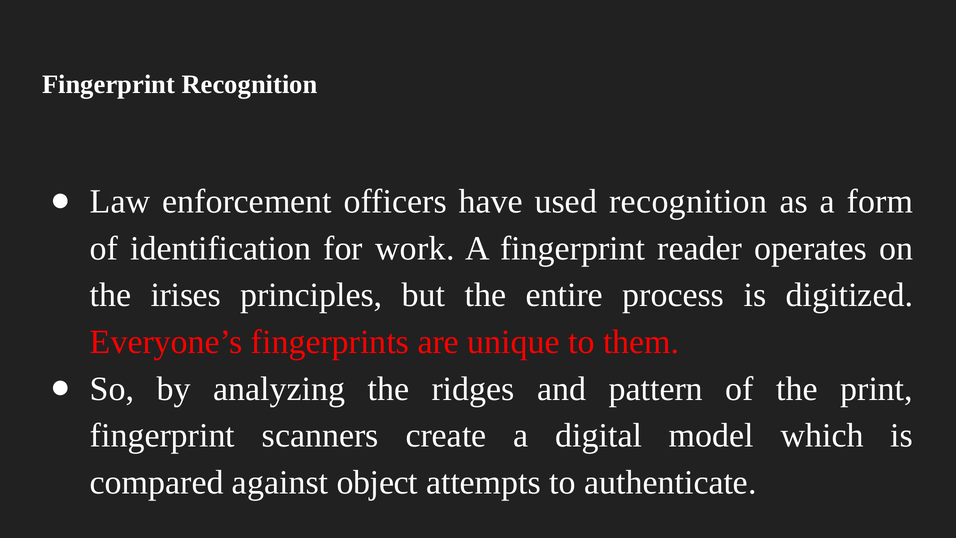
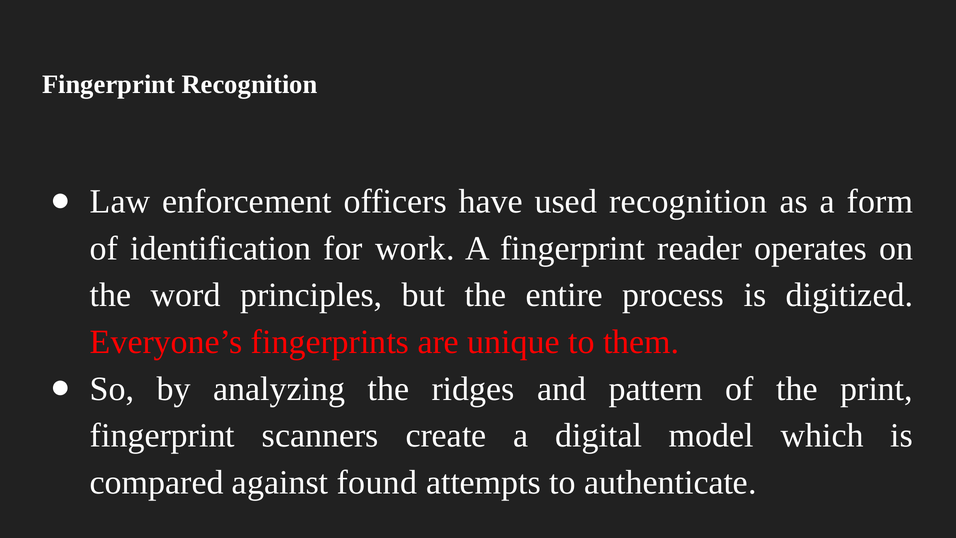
irises: irises -> word
object: object -> found
